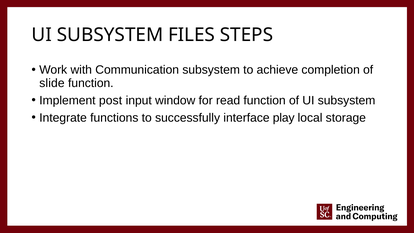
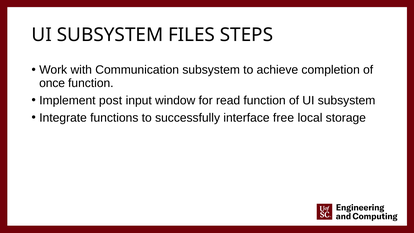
slide: slide -> once
play: play -> free
